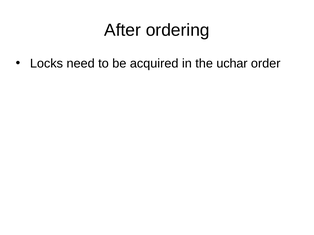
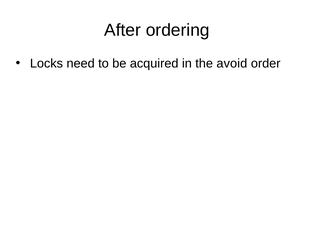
uchar: uchar -> avoid
